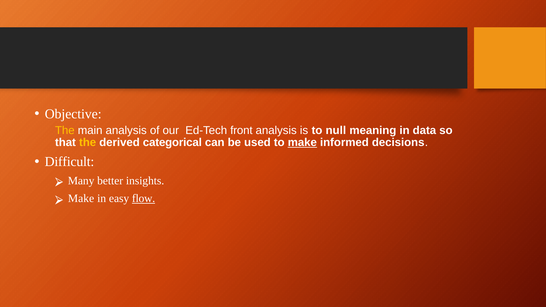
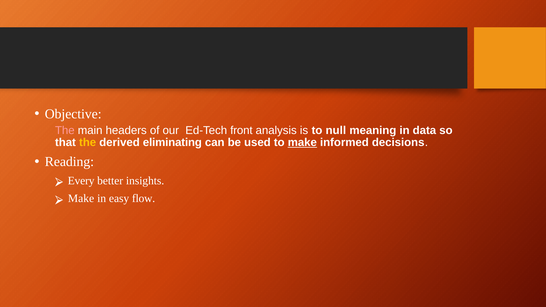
The at (65, 130) colour: yellow -> pink
main analysis: analysis -> headers
categorical: categorical -> eliminating
Difficult: Difficult -> Reading
Many: Many -> Every
flow underline: present -> none
